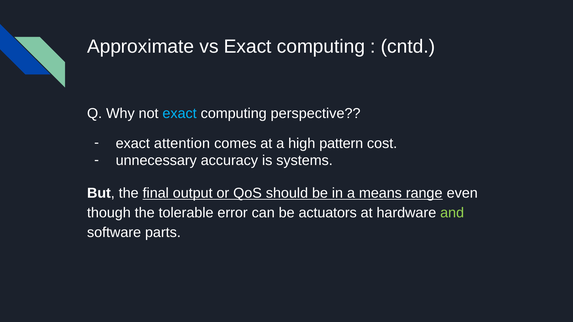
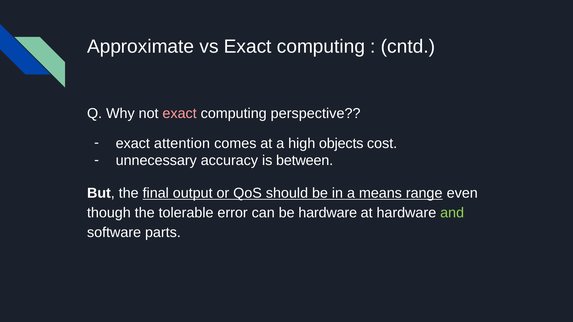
exact at (180, 114) colour: light blue -> pink
pattern: pattern -> objects
systems: systems -> between
be actuators: actuators -> hardware
